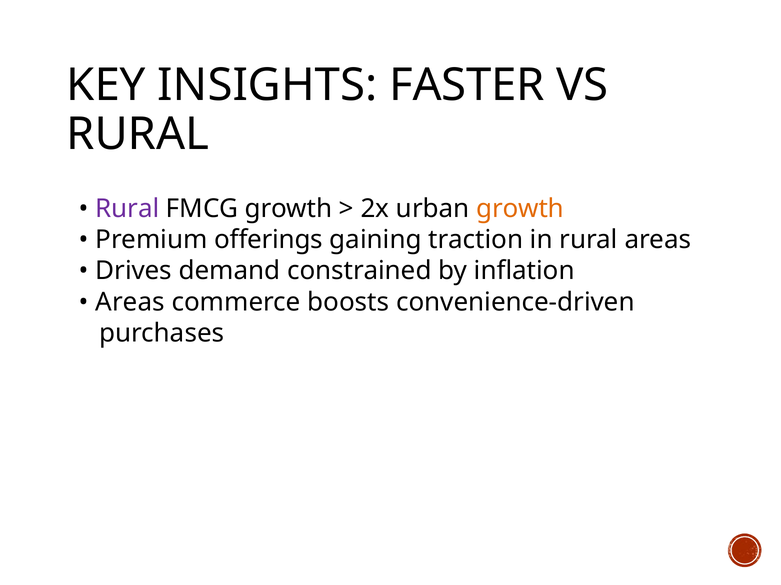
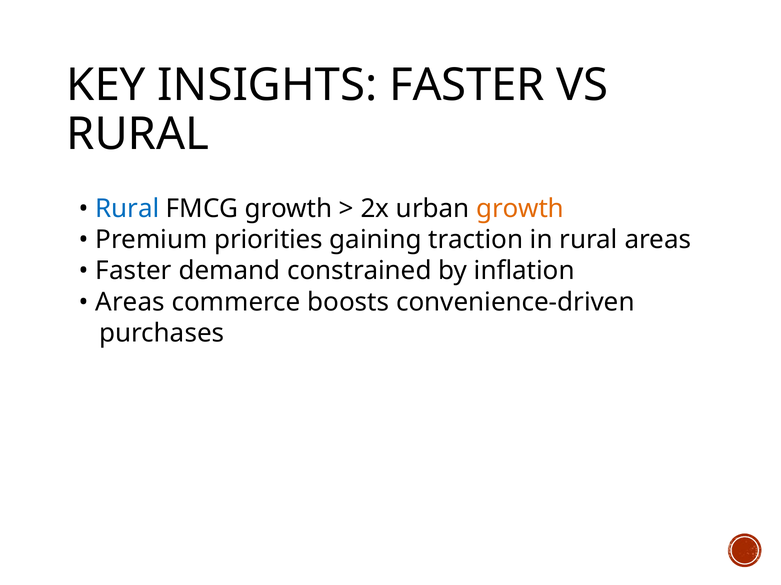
Rural at (127, 209) colour: purple -> blue
offerings: offerings -> priorities
Drives at (134, 271): Drives -> Faster
